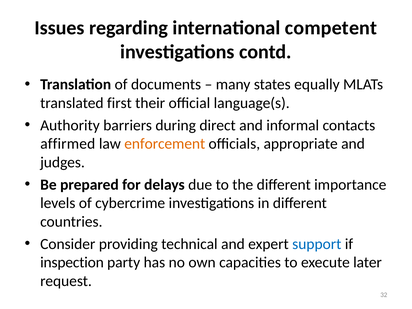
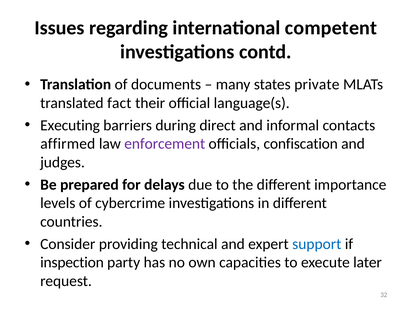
equally: equally -> private
first: first -> fact
Authority: Authority -> Executing
enforcement colour: orange -> purple
appropriate: appropriate -> confiscation
